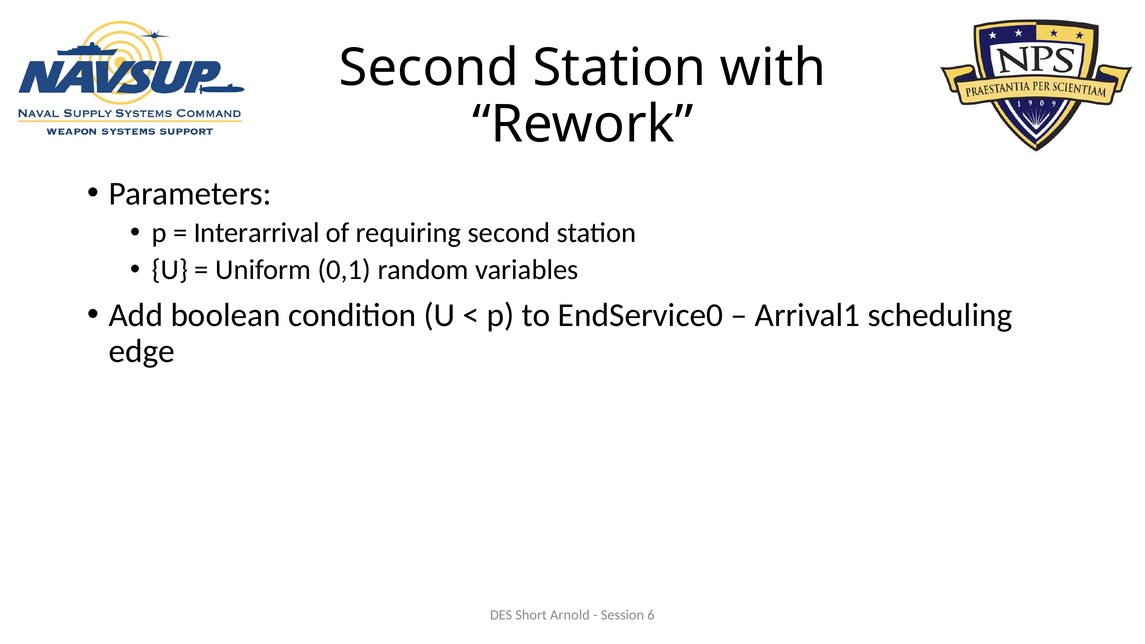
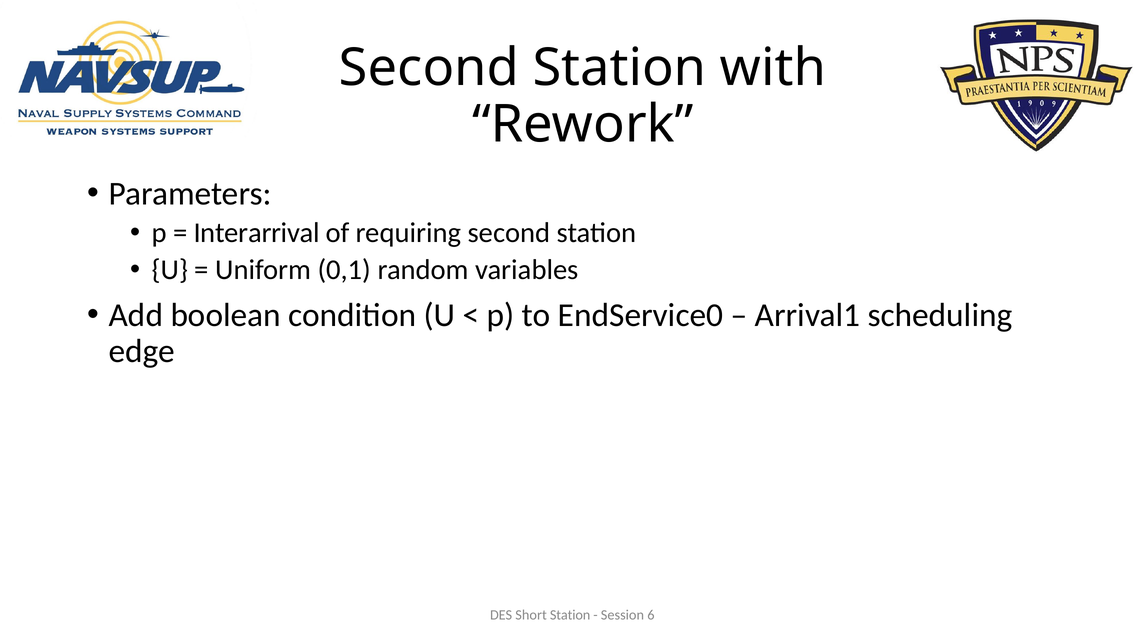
Short Arnold: Arnold -> Station
